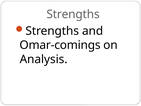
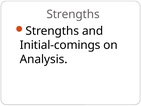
Omar-comings: Omar-comings -> Initial-comings
